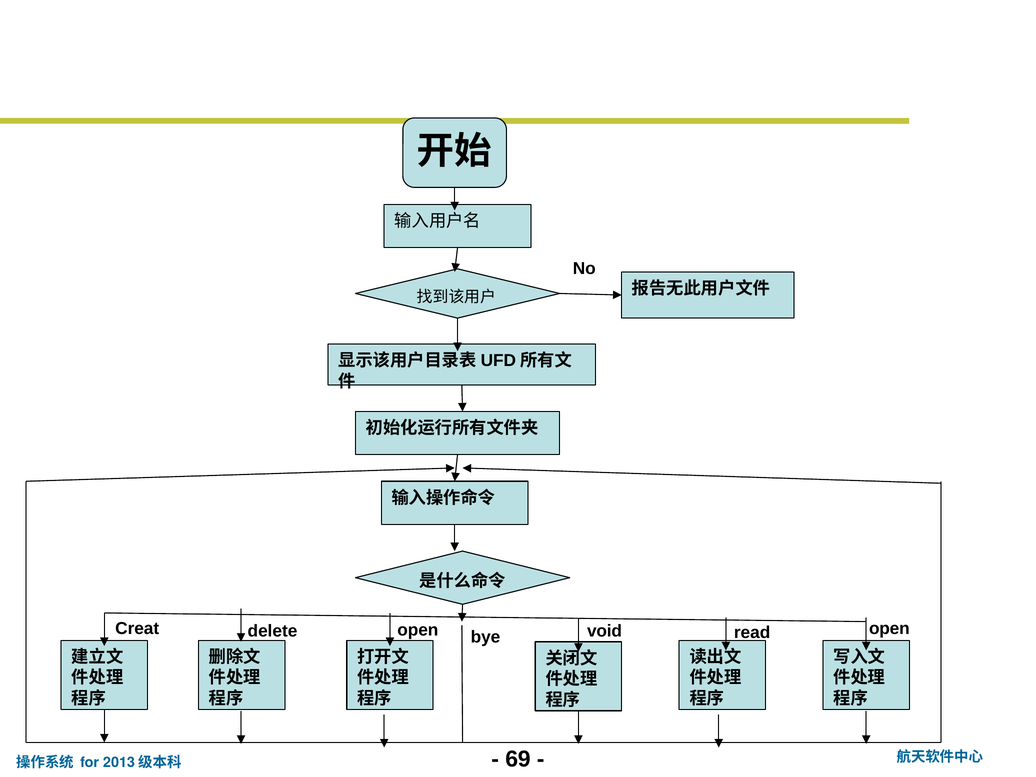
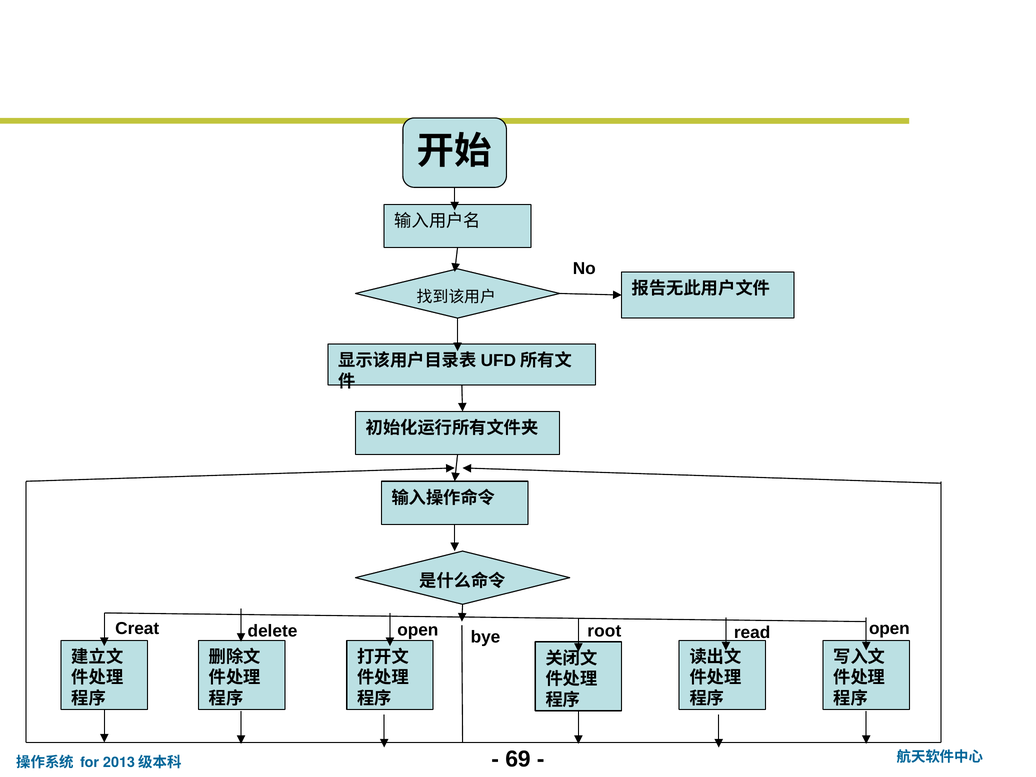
void: void -> root
